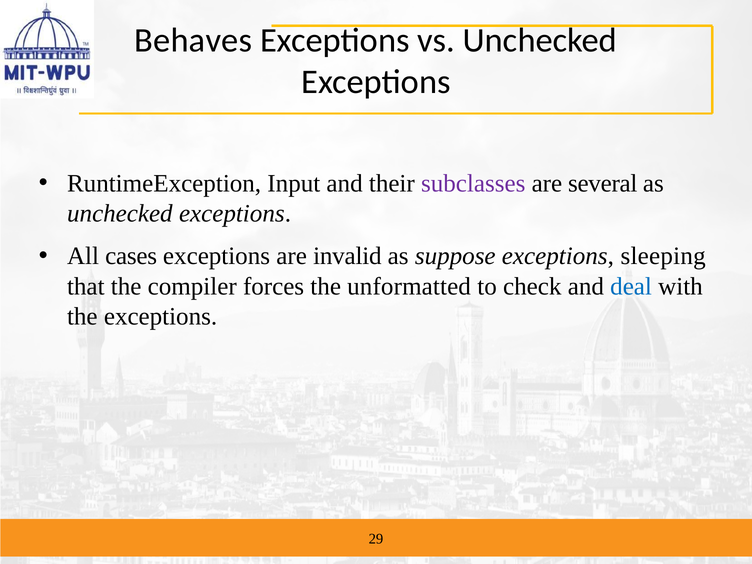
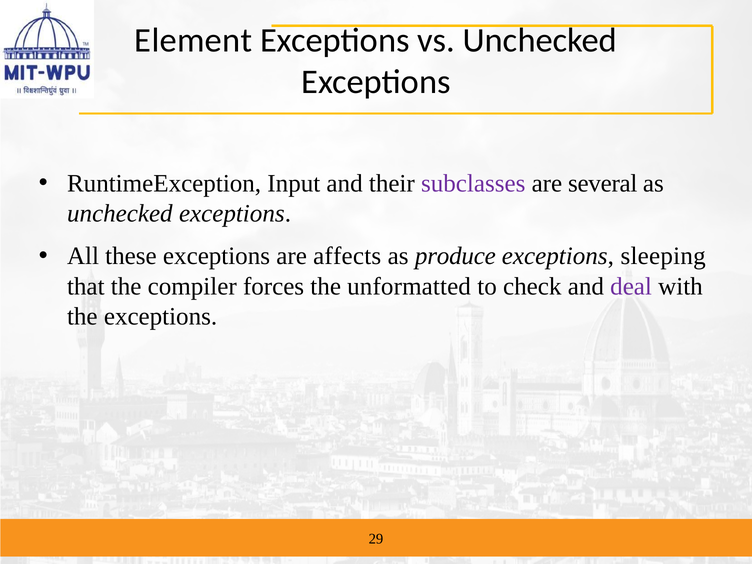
Behaves: Behaves -> Element
cases: cases -> these
invalid: invalid -> affects
suppose: suppose -> produce
deal colour: blue -> purple
